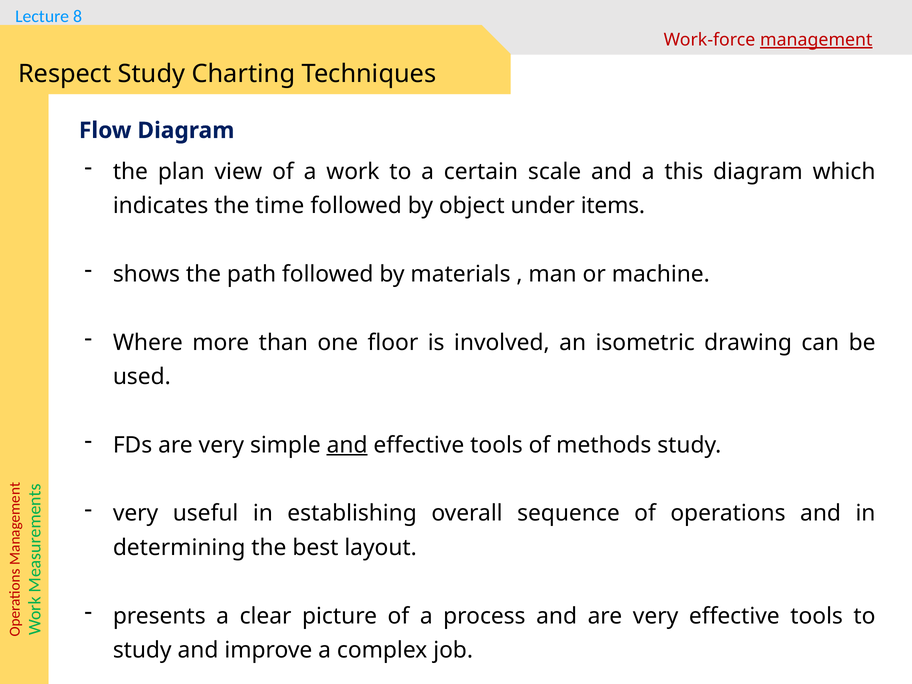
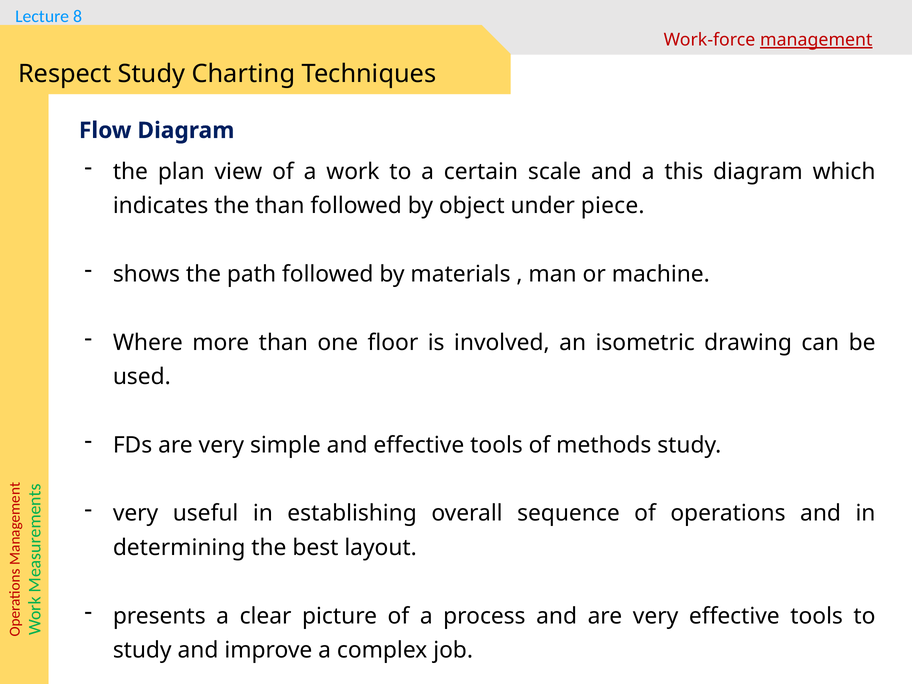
the time: time -> than
items: items -> piece
and at (347, 445) underline: present -> none
